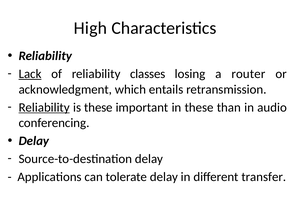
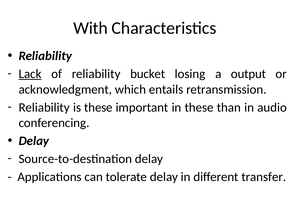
High: High -> With
classes: classes -> bucket
router: router -> output
Reliability at (44, 108) underline: present -> none
